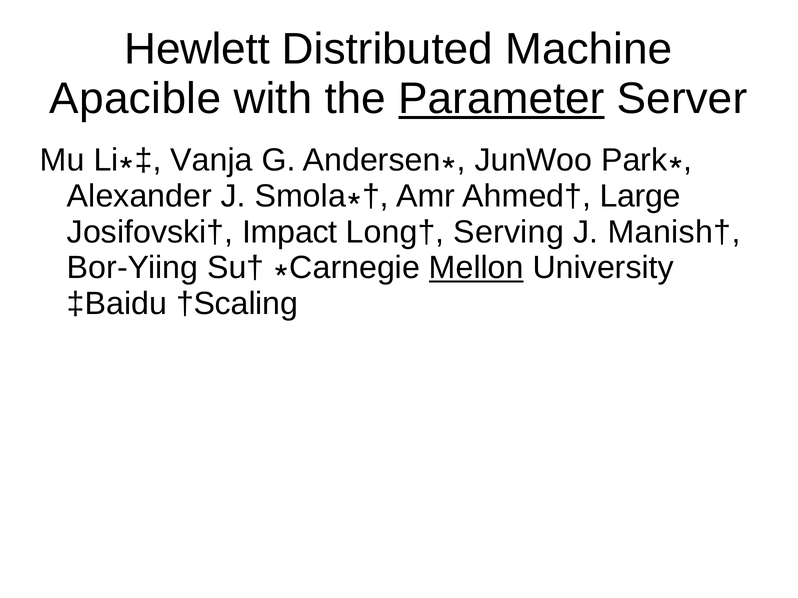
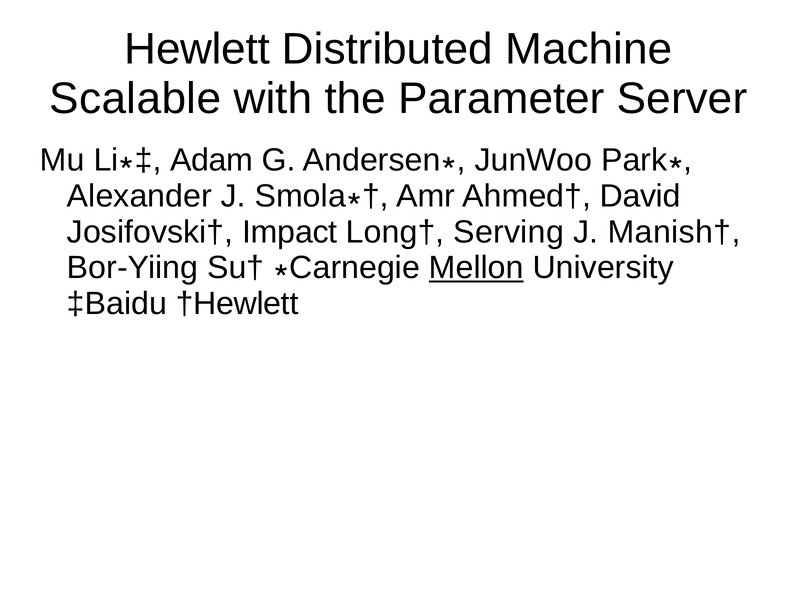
Apacible: Apacible -> Scalable
Parameter underline: present -> none
Vanja: Vanja -> Adam
Large: Large -> David
†Scaling: †Scaling -> †Hewlett
